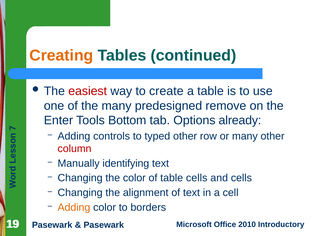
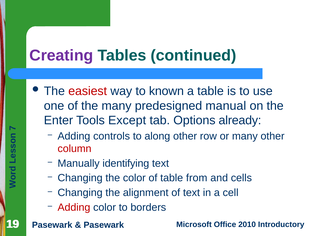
Creating colour: orange -> purple
create: create -> known
remove: remove -> manual
Bottom: Bottom -> Except
typed: typed -> along
table cells: cells -> from
Adding at (74, 208) colour: orange -> red
